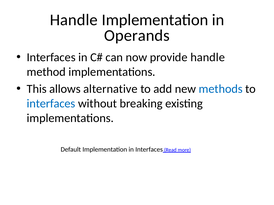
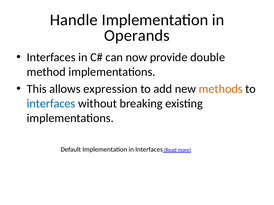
provide handle: handle -> double
alternative: alternative -> expression
methods colour: blue -> orange
